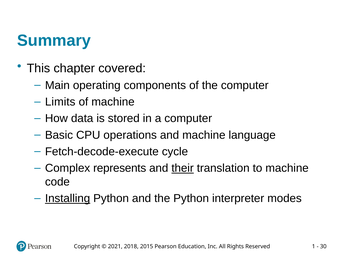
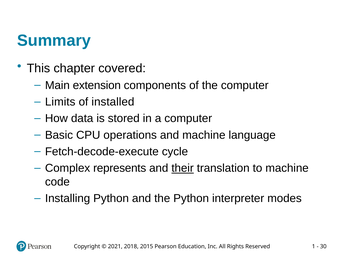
operating: operating -> extension
of machine: machine -> installed
Installing underline: present -> none
